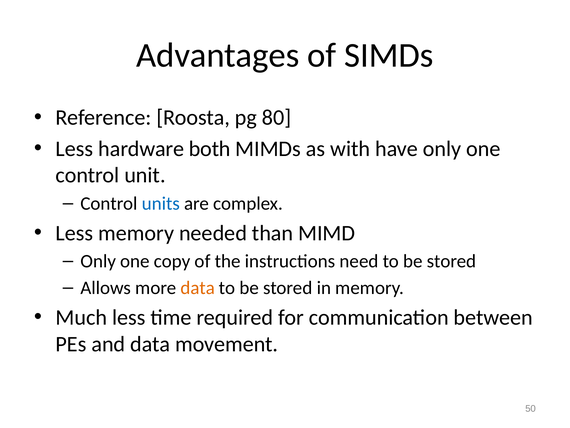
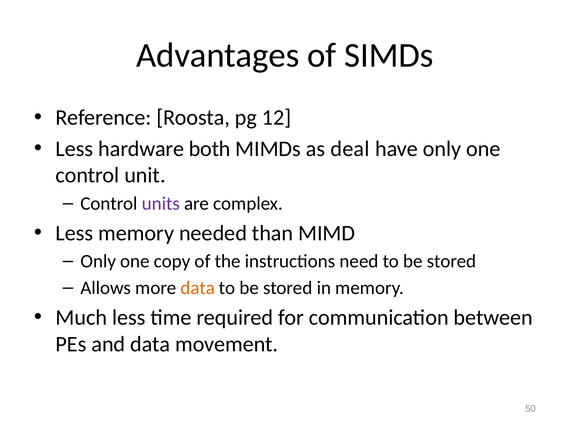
80: 80 -> 12
with: with -> deal
units colour: blue -> purple
